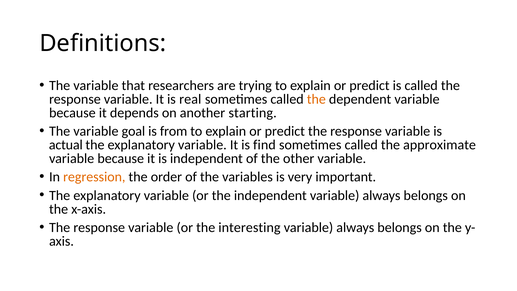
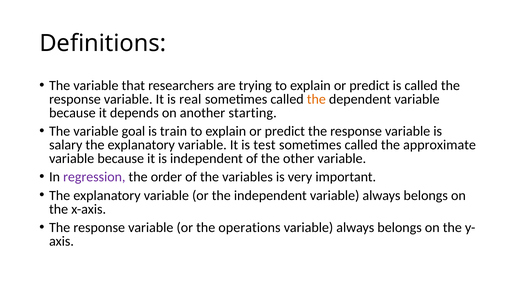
from: from -> train
actual: actual -> salary
find: find -> test
regression colour: orange -> purple
interesting: interesting -> operations
